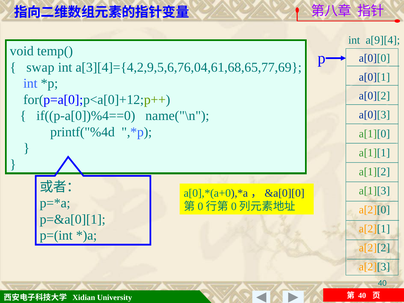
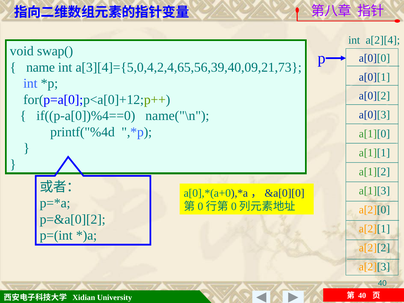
a[9][4: a[9][4 -> a[2][4
temp(: temp( -> swap(
swap: swap -> name
a[3][4]={4,2,9,5,6,76,04,61,68,65,77,69: a[3][4]={4,2,9,5,6,76,04,61,68,65,77,69 -> a[3][4]={5,0,4,2,4,65,56,39,40,09,21,73
p=&a[0][1: p=&a[0][1 -> p=&a[0][2
